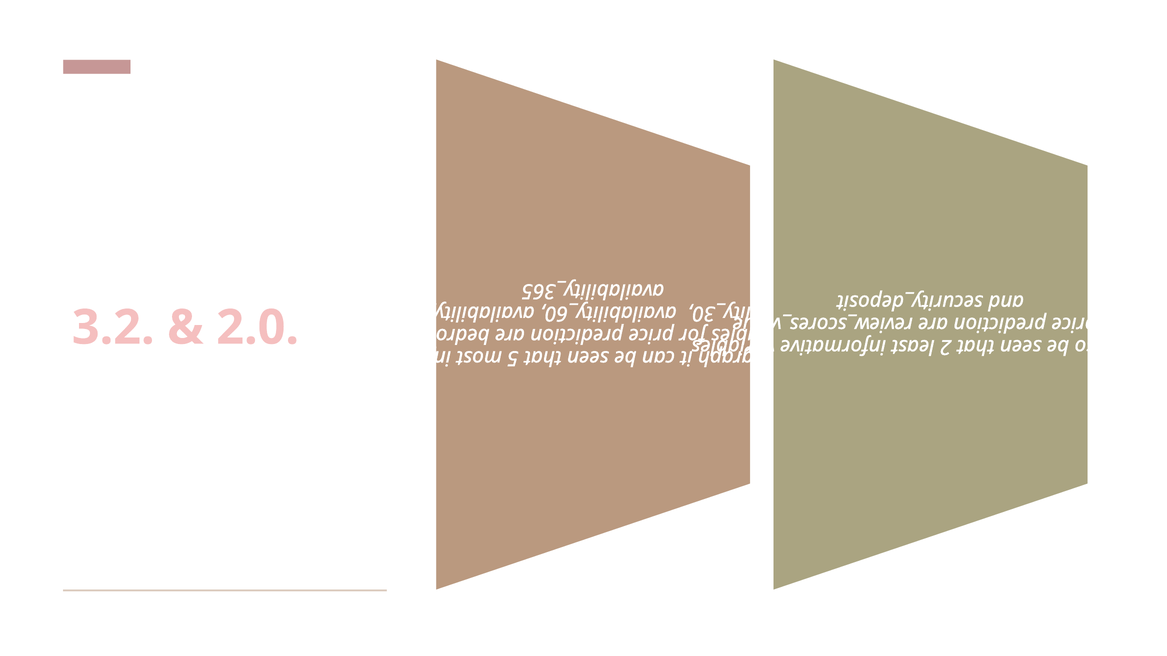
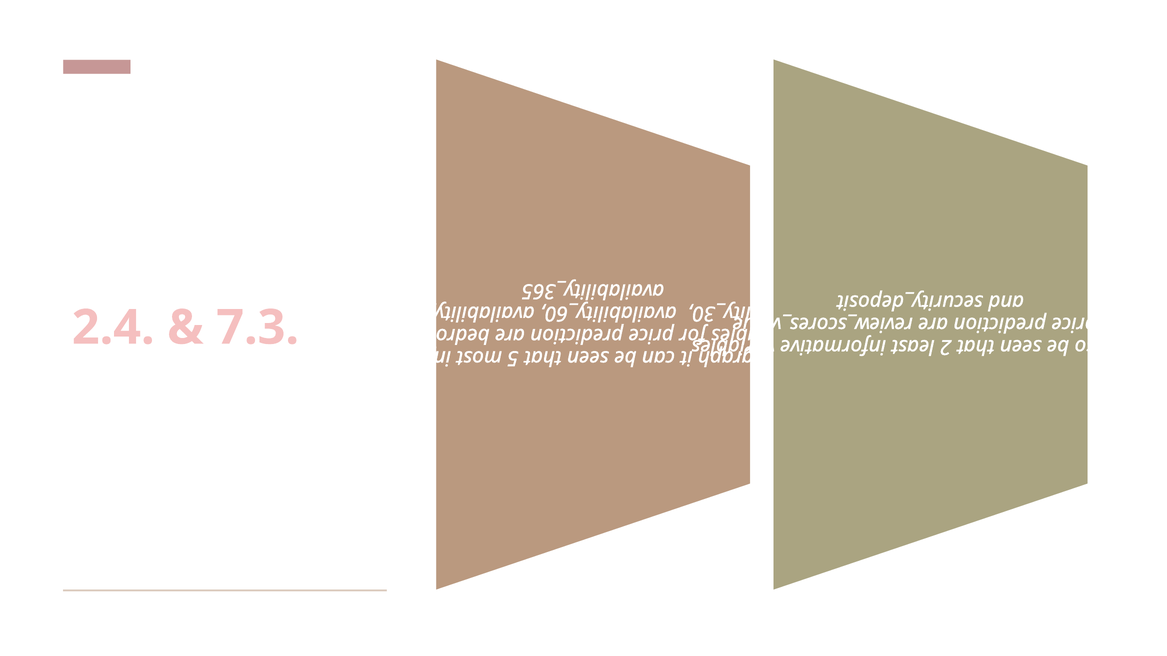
3.2: 3.2 -> 2.4
2.0: 2.0 -> 7.3
